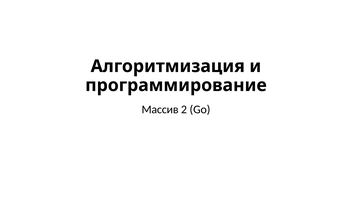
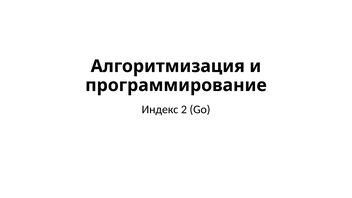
Массив: Массив -> Индекс
